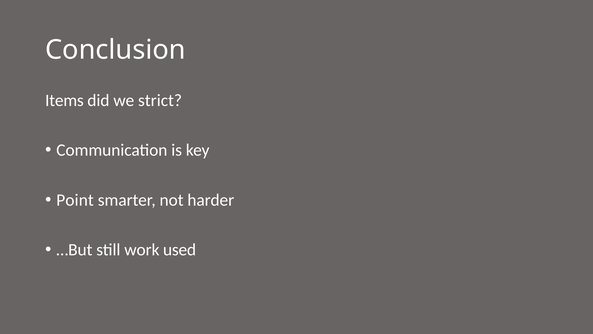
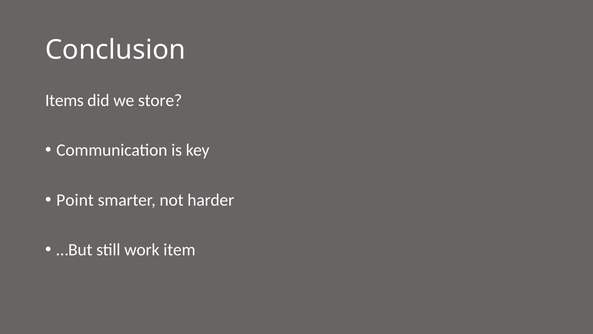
strict: strict -> store
used: used -> item
